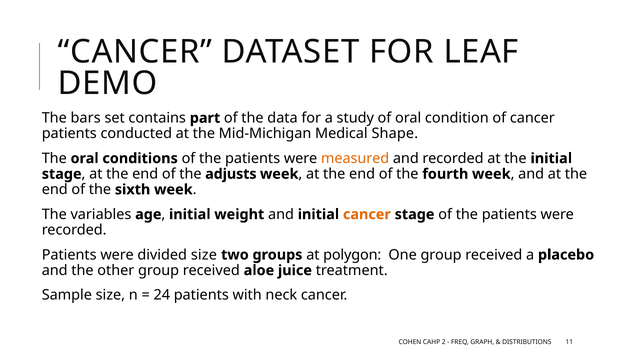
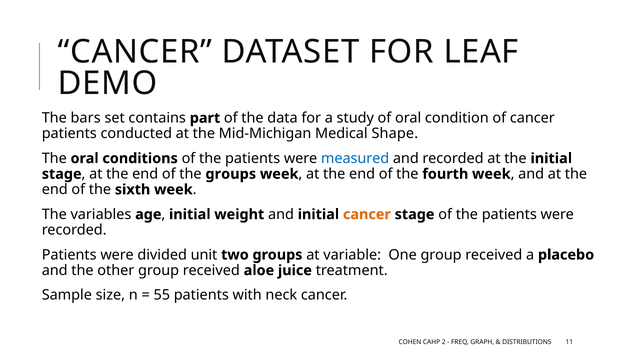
measured colour: orange -> blue
the adjusts: adjusts -> groups
divided size: size -> unit
polygon: polygon -> variable
24: 24 -> 55
